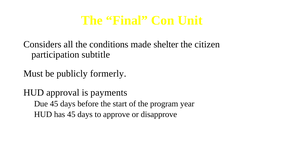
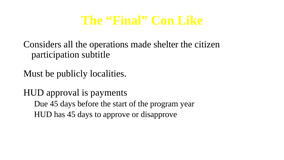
Unit: Unit -> Like
conditions: conditions -> operations
formerly: formerly -> localities
